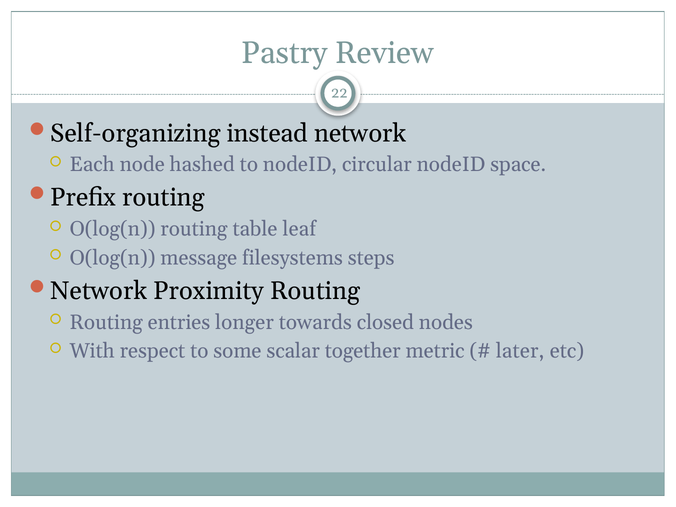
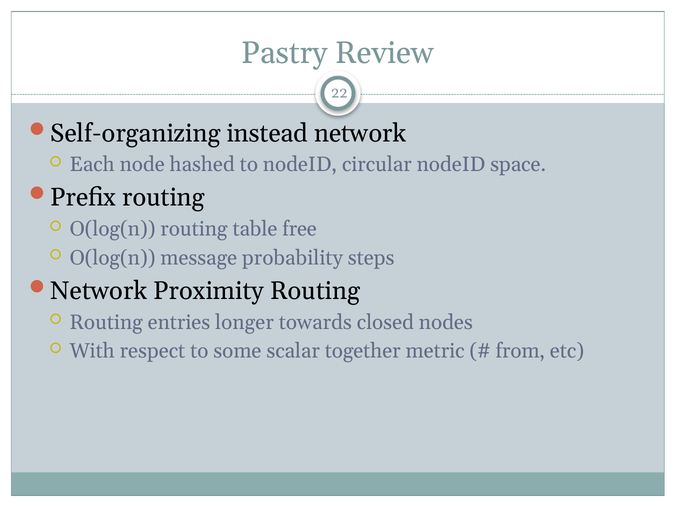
leaf: leaf -> free
filesystems: filesystems -> probability
later: later -> from
